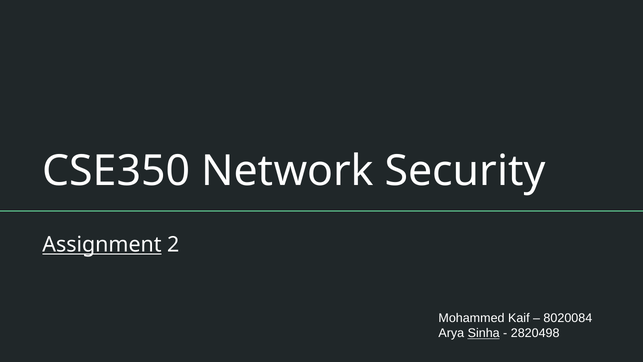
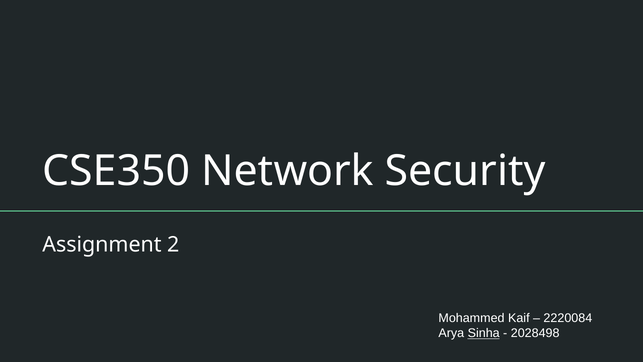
Assignment underline: present -> none
8020084: 8020084 -> 2220084
2820498: 2820498 -> 2028498
